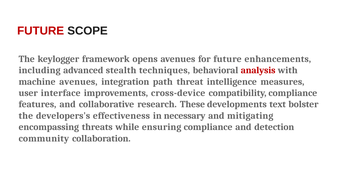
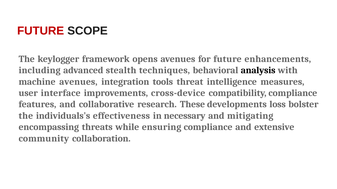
analysis colour: red -> black
path: path -> tools
text: text -> loss
developers's: developers's -> individuals's
detection: detection -> extensive
